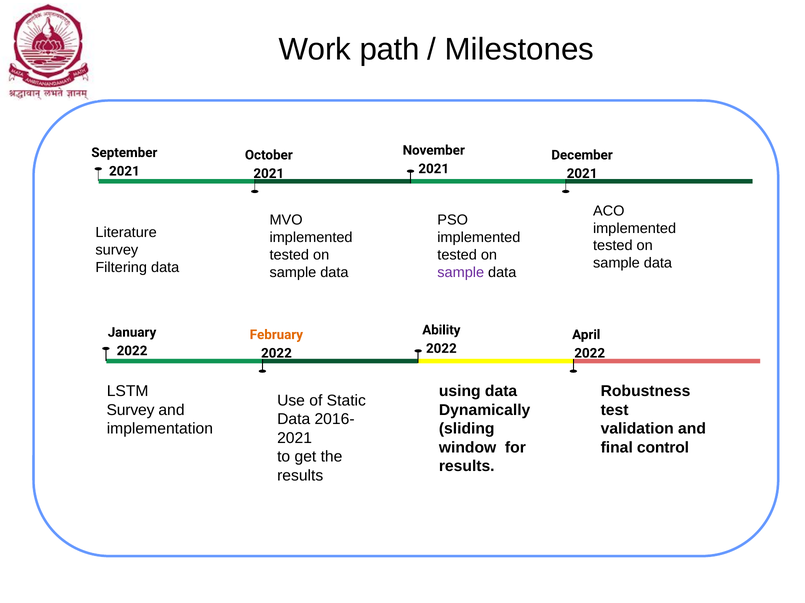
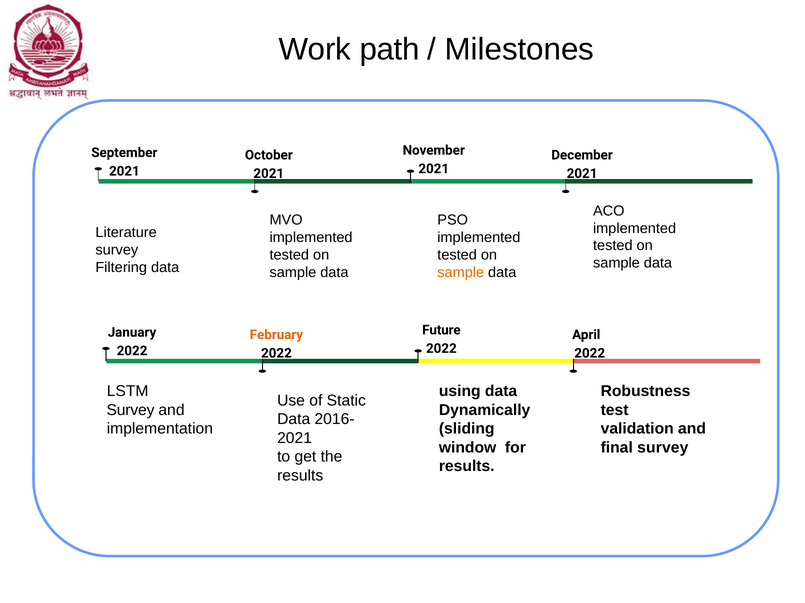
sample at (461, 273) colour: purple -> orange
Ability: Ability -> Future
final control: control -> survey
